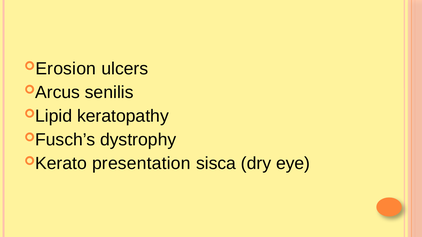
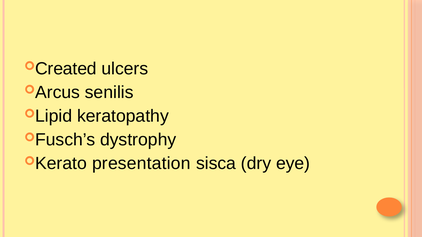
Erosion: Erosion -> Created
